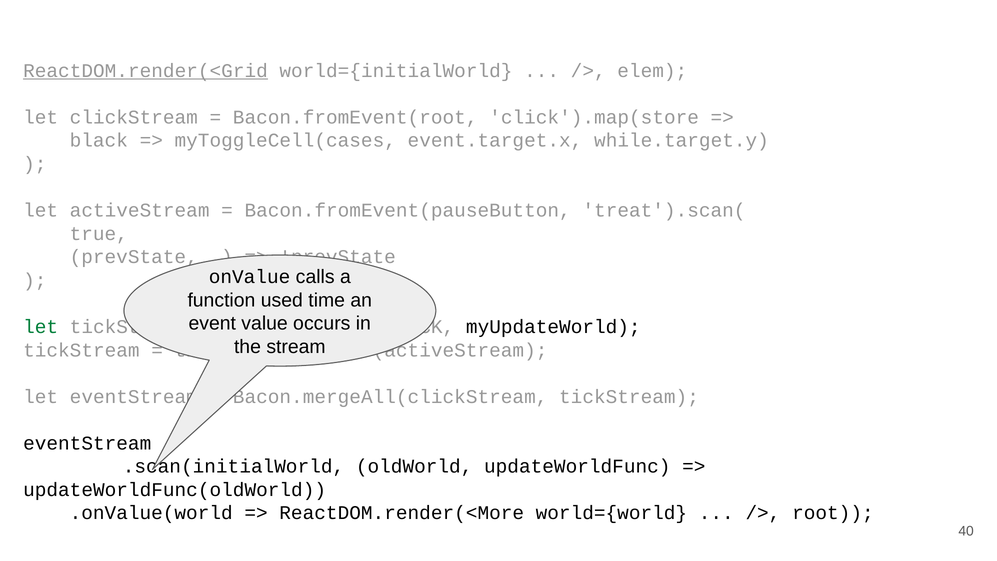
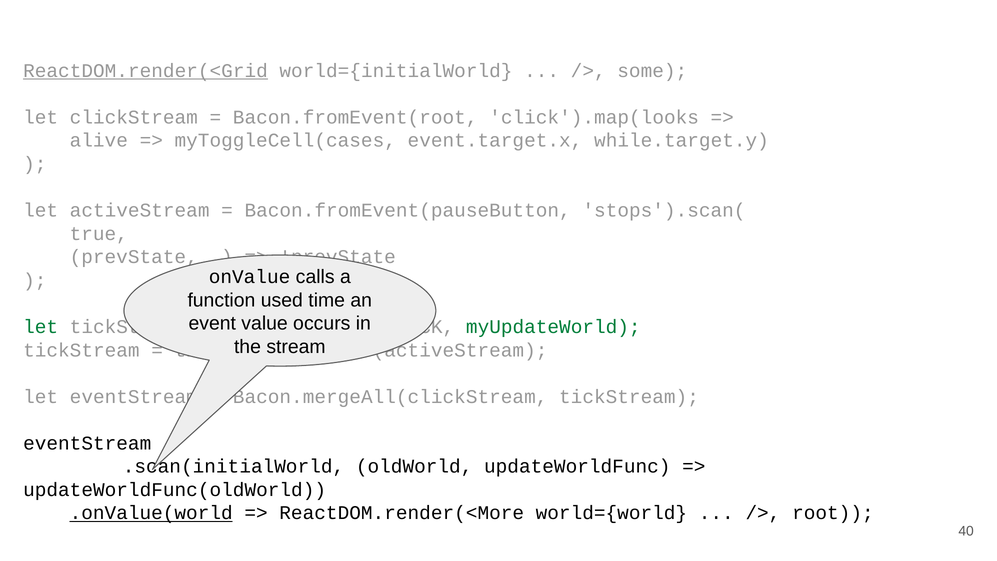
elem: elem -> some
click').map(store: click').map(store -> click').map(looks
black: black -> alive
treat').scan(: treat').scan( -> stops').scan(
myUpdateWorld colour: black -> green
.onValue(world underline: none -> present
